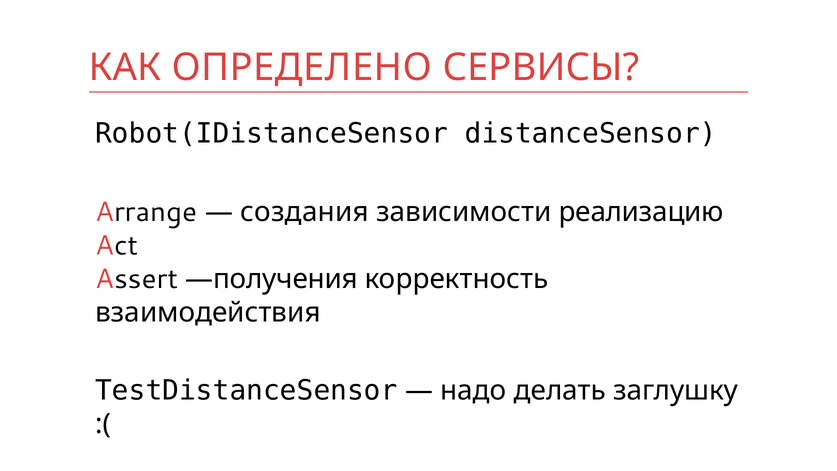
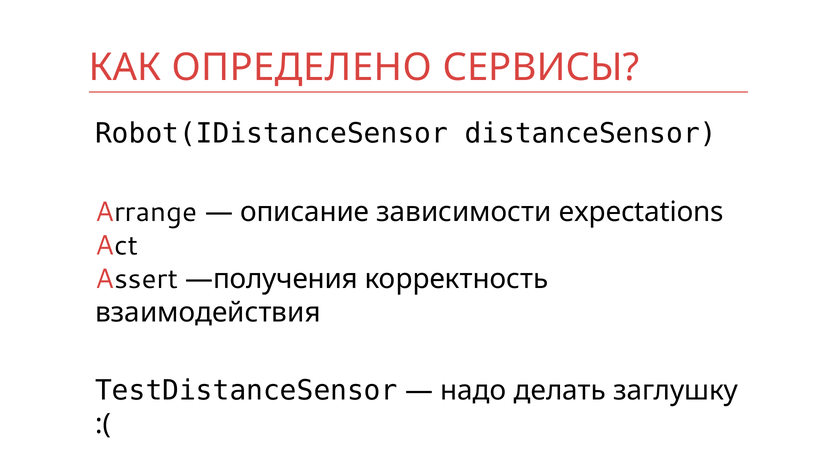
создания: создания -> описание
реализацию: реализацию -> expectations
